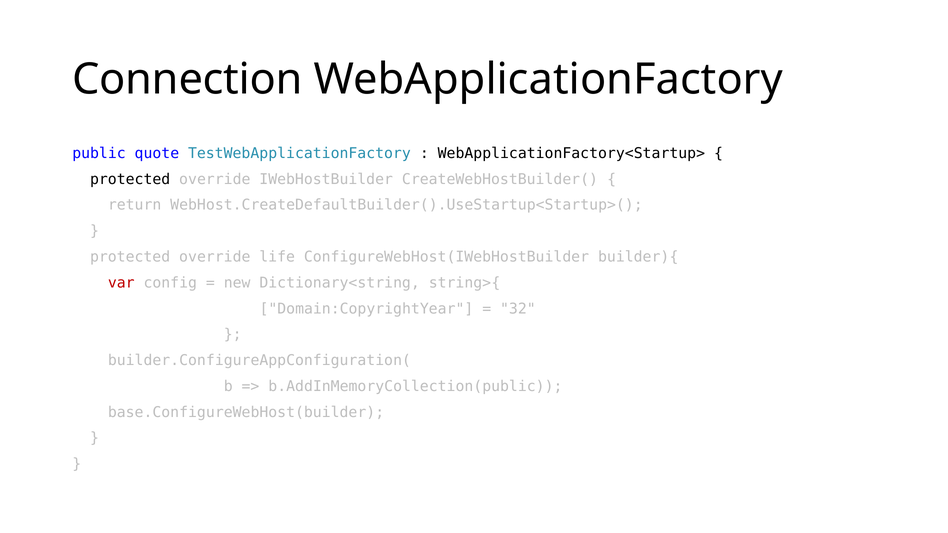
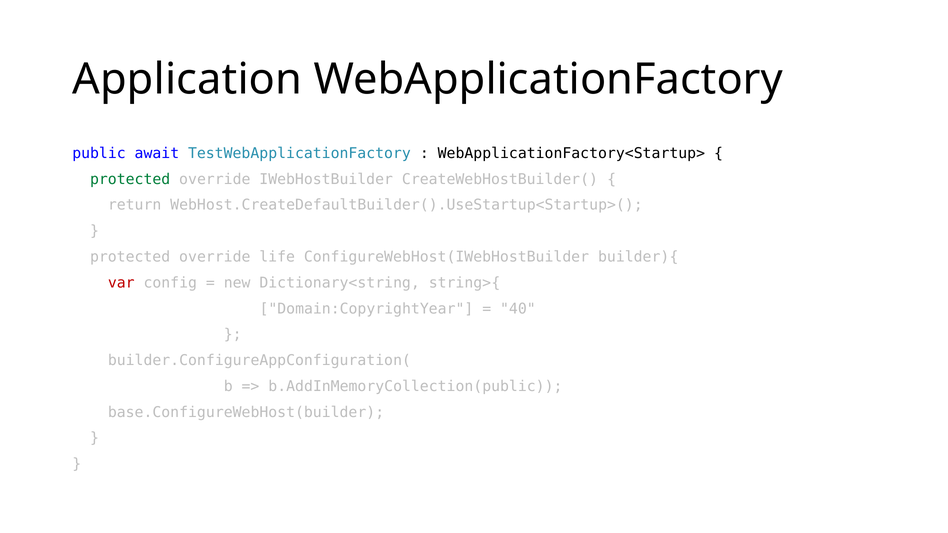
Connection: Connection -> Application
quote: quote -> await
protected at (130, 179) colour: black -> green
32: 32 -> 40
